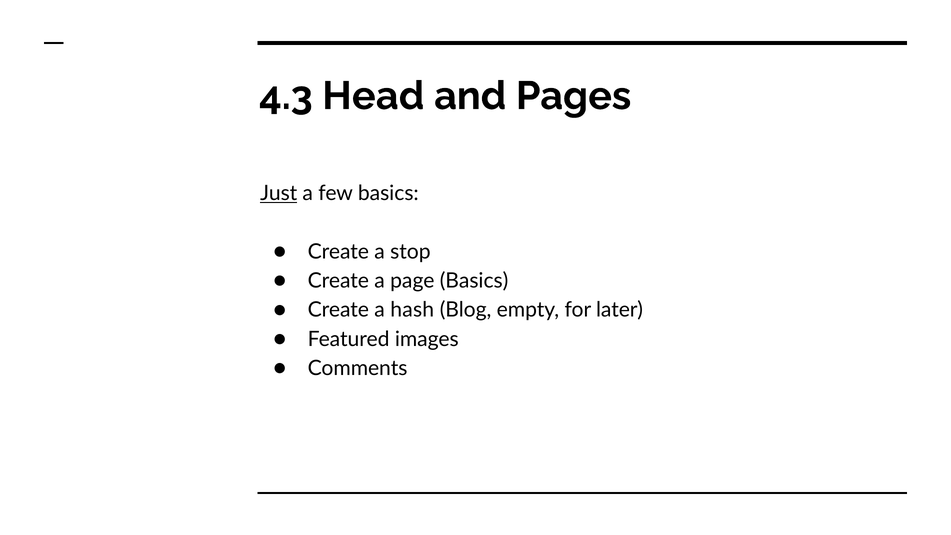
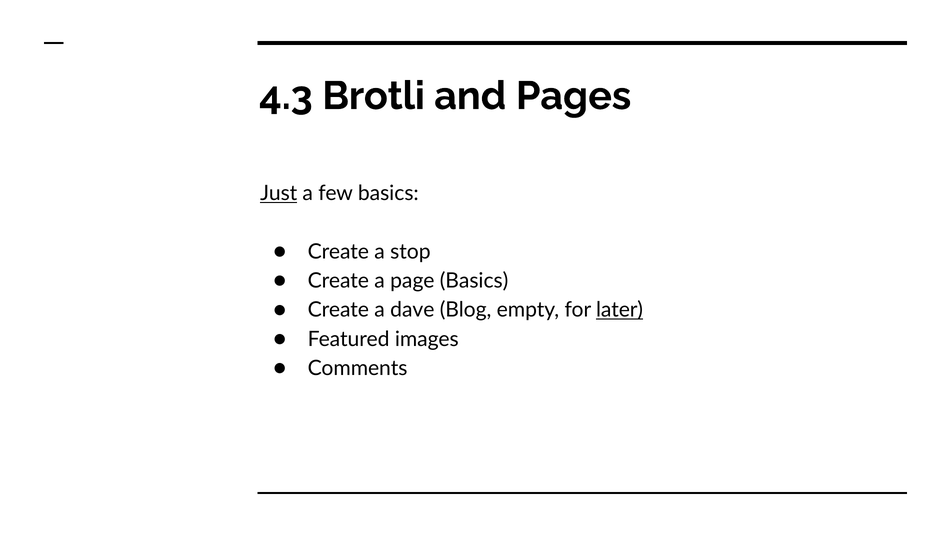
Head: Head -> Brotli
hash: hash -> dave
later underline: none -> present
